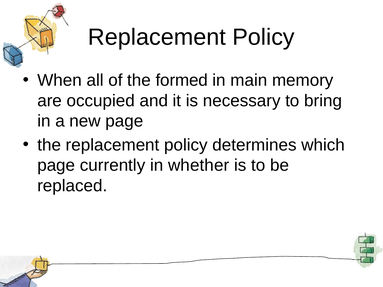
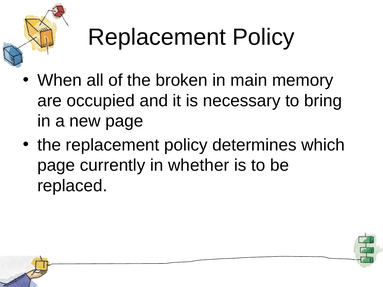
formed: formed -> broken
